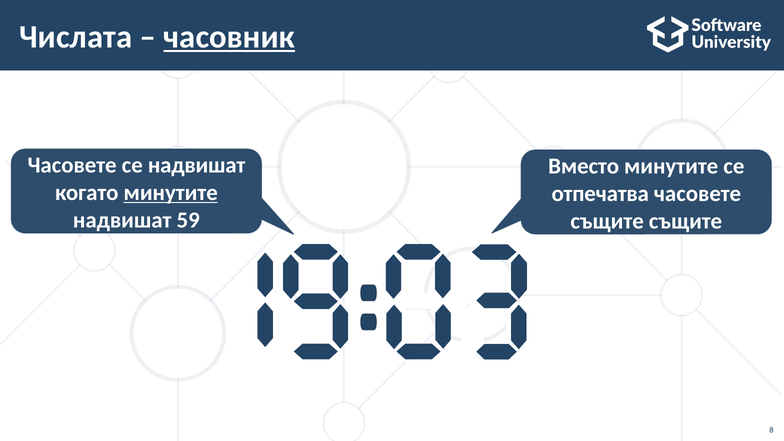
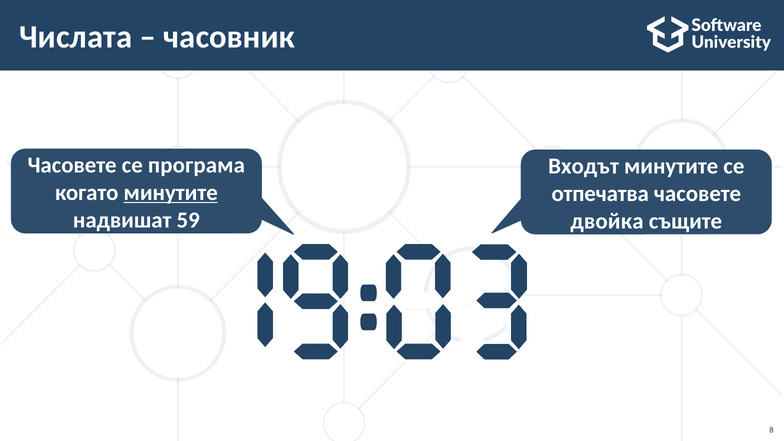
часовник underline: present -> none
се надвишат: надвишат -> програма
Вместо: Вместо -> Входът
същите at (607, 221): същите -> двойка
